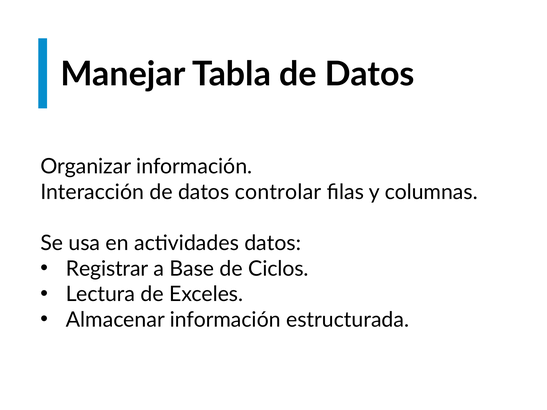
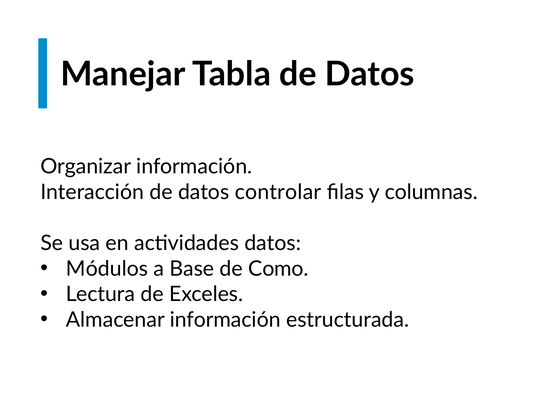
Registrar: Registrar -> Módulos
Ciclos: Ciclos -> Como
